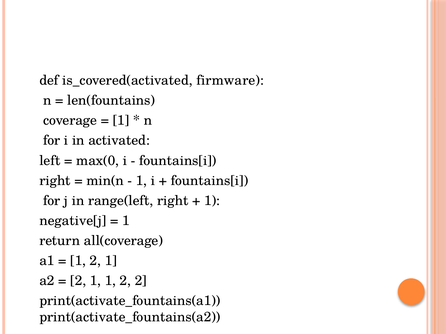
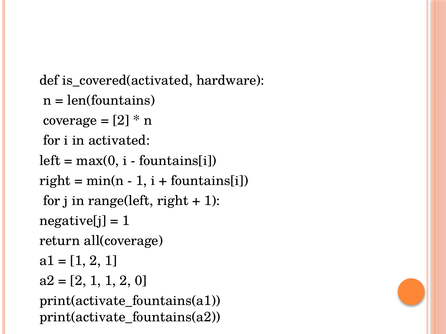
firmware: firmware -> hardware
1 at (121, 121): 1 -> 2
2 2: 2 -> 0
